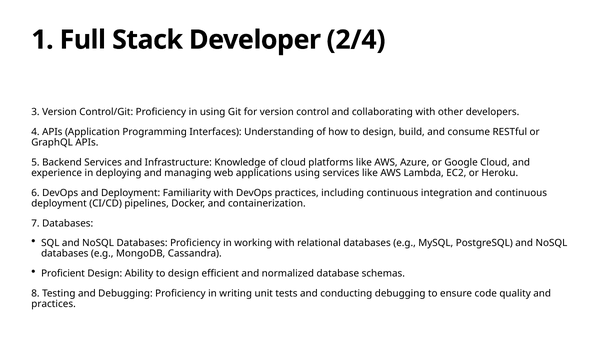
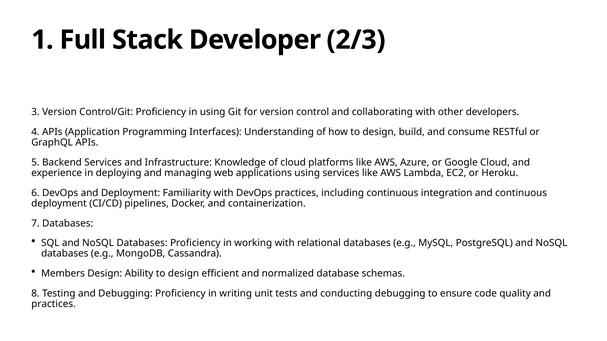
2/4: 2/4 -> 2/3
Proficient: Proficient -> Members
